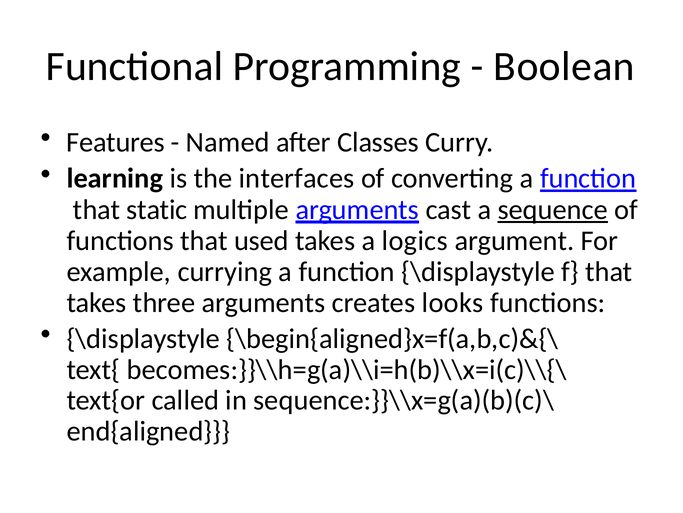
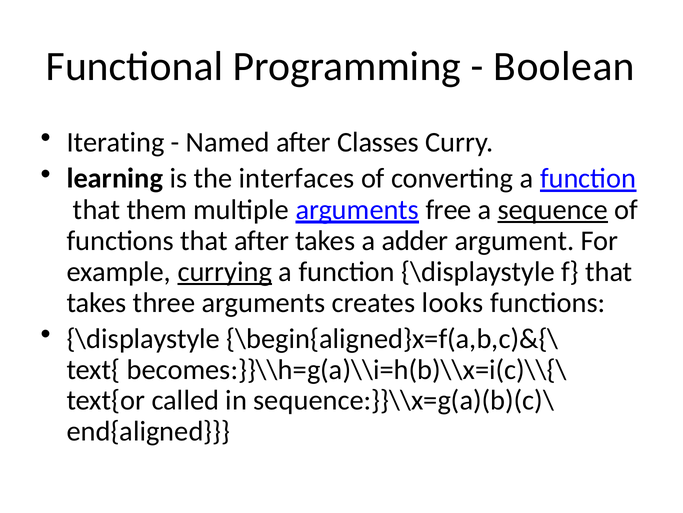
Features: Features -> Iterating
static: static -> them
cast: cast -> free
that used: used -> after
logics: logics -> adder
currying underline: none -> present
